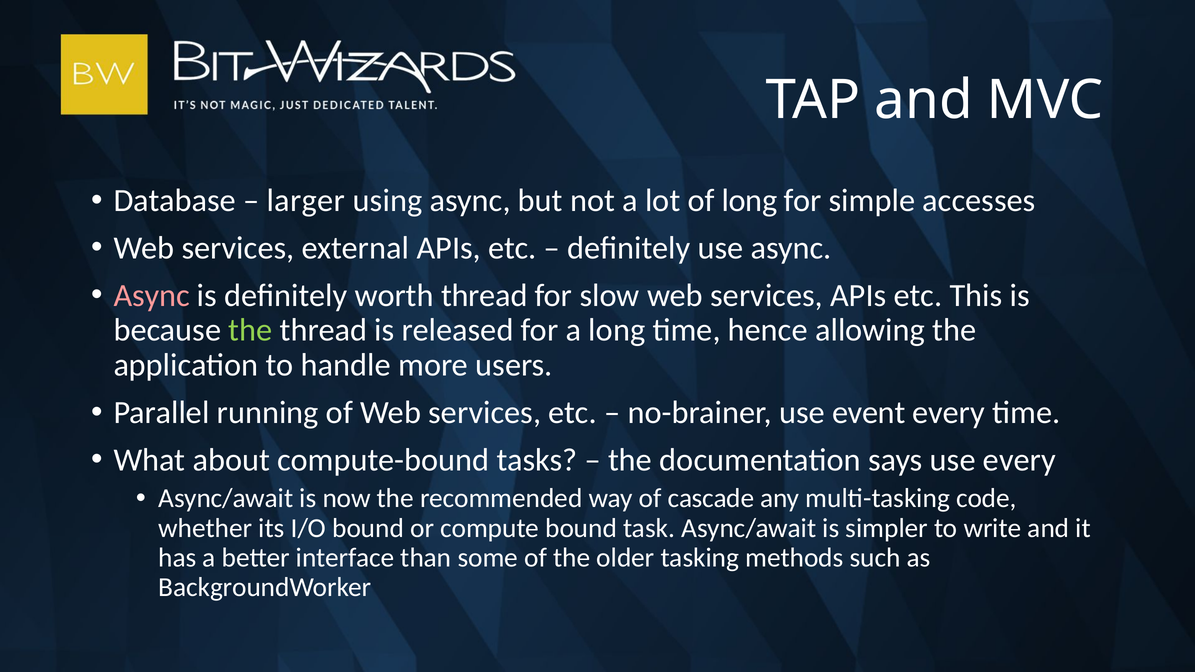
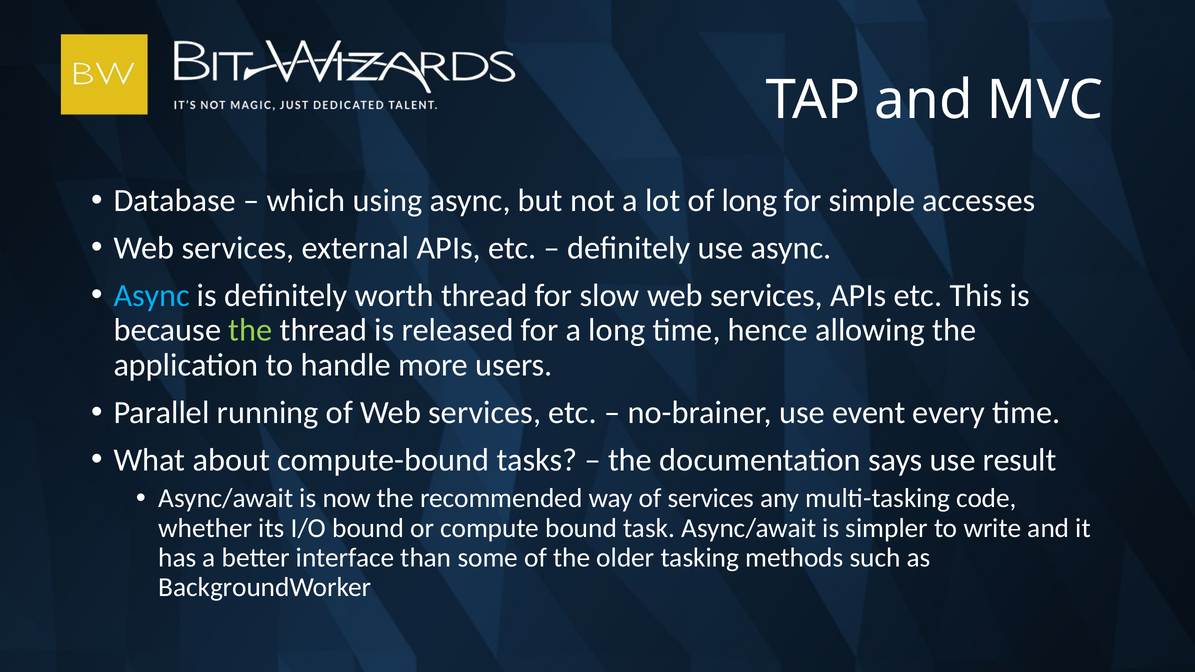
larger: larger -> which
Async at (152, 295) colour: pink -> light blue
use every: every -> result
of cascade: cascade -> services
